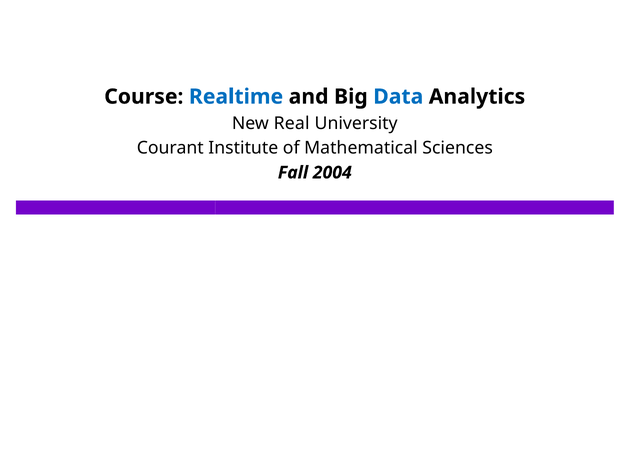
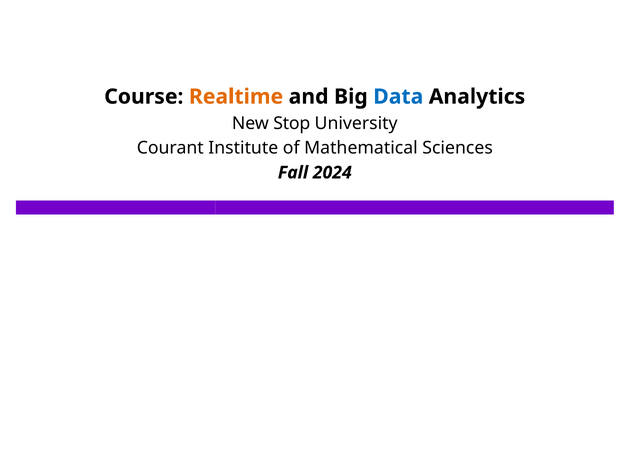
Realtime colour: blue -> orange
Real: Real -> Stop
2004: 2004 -> 2024
